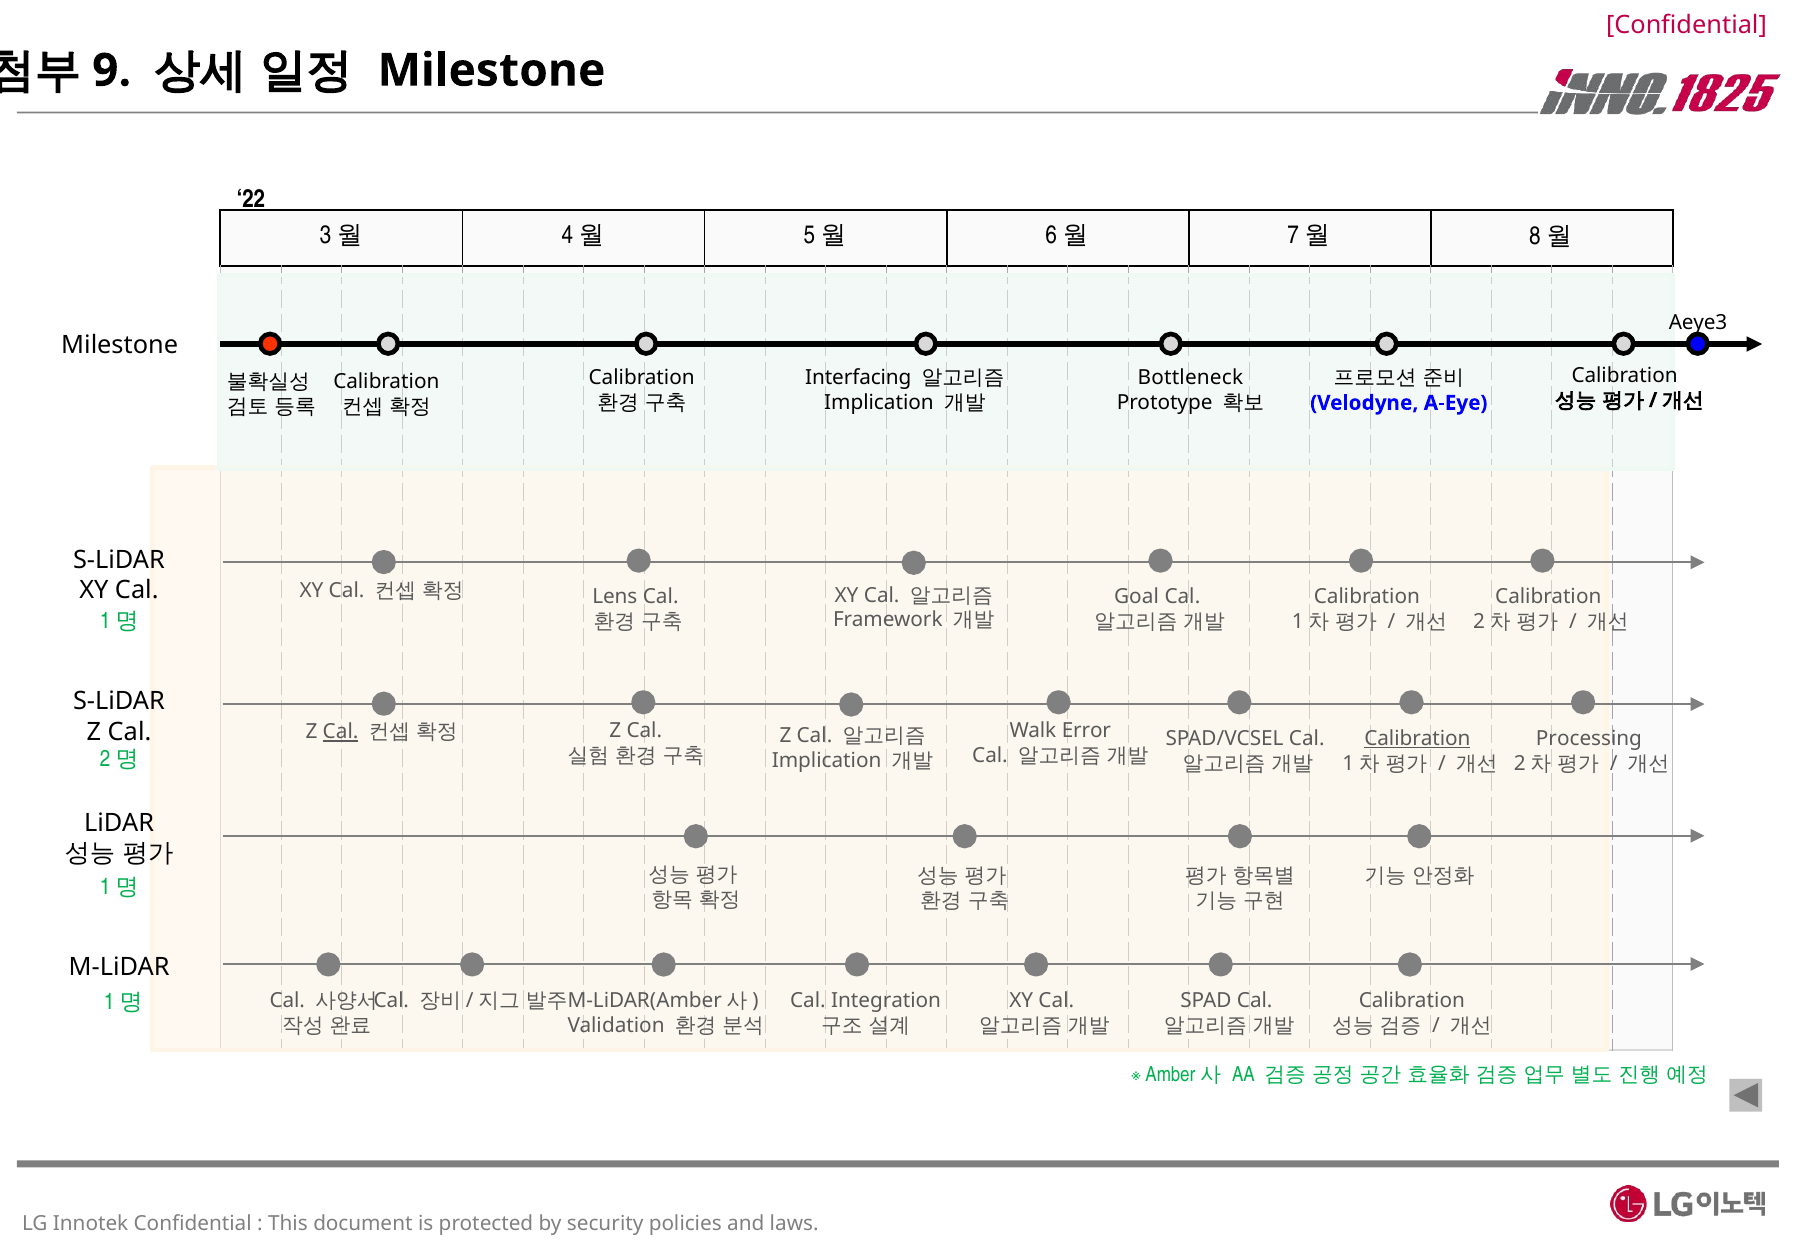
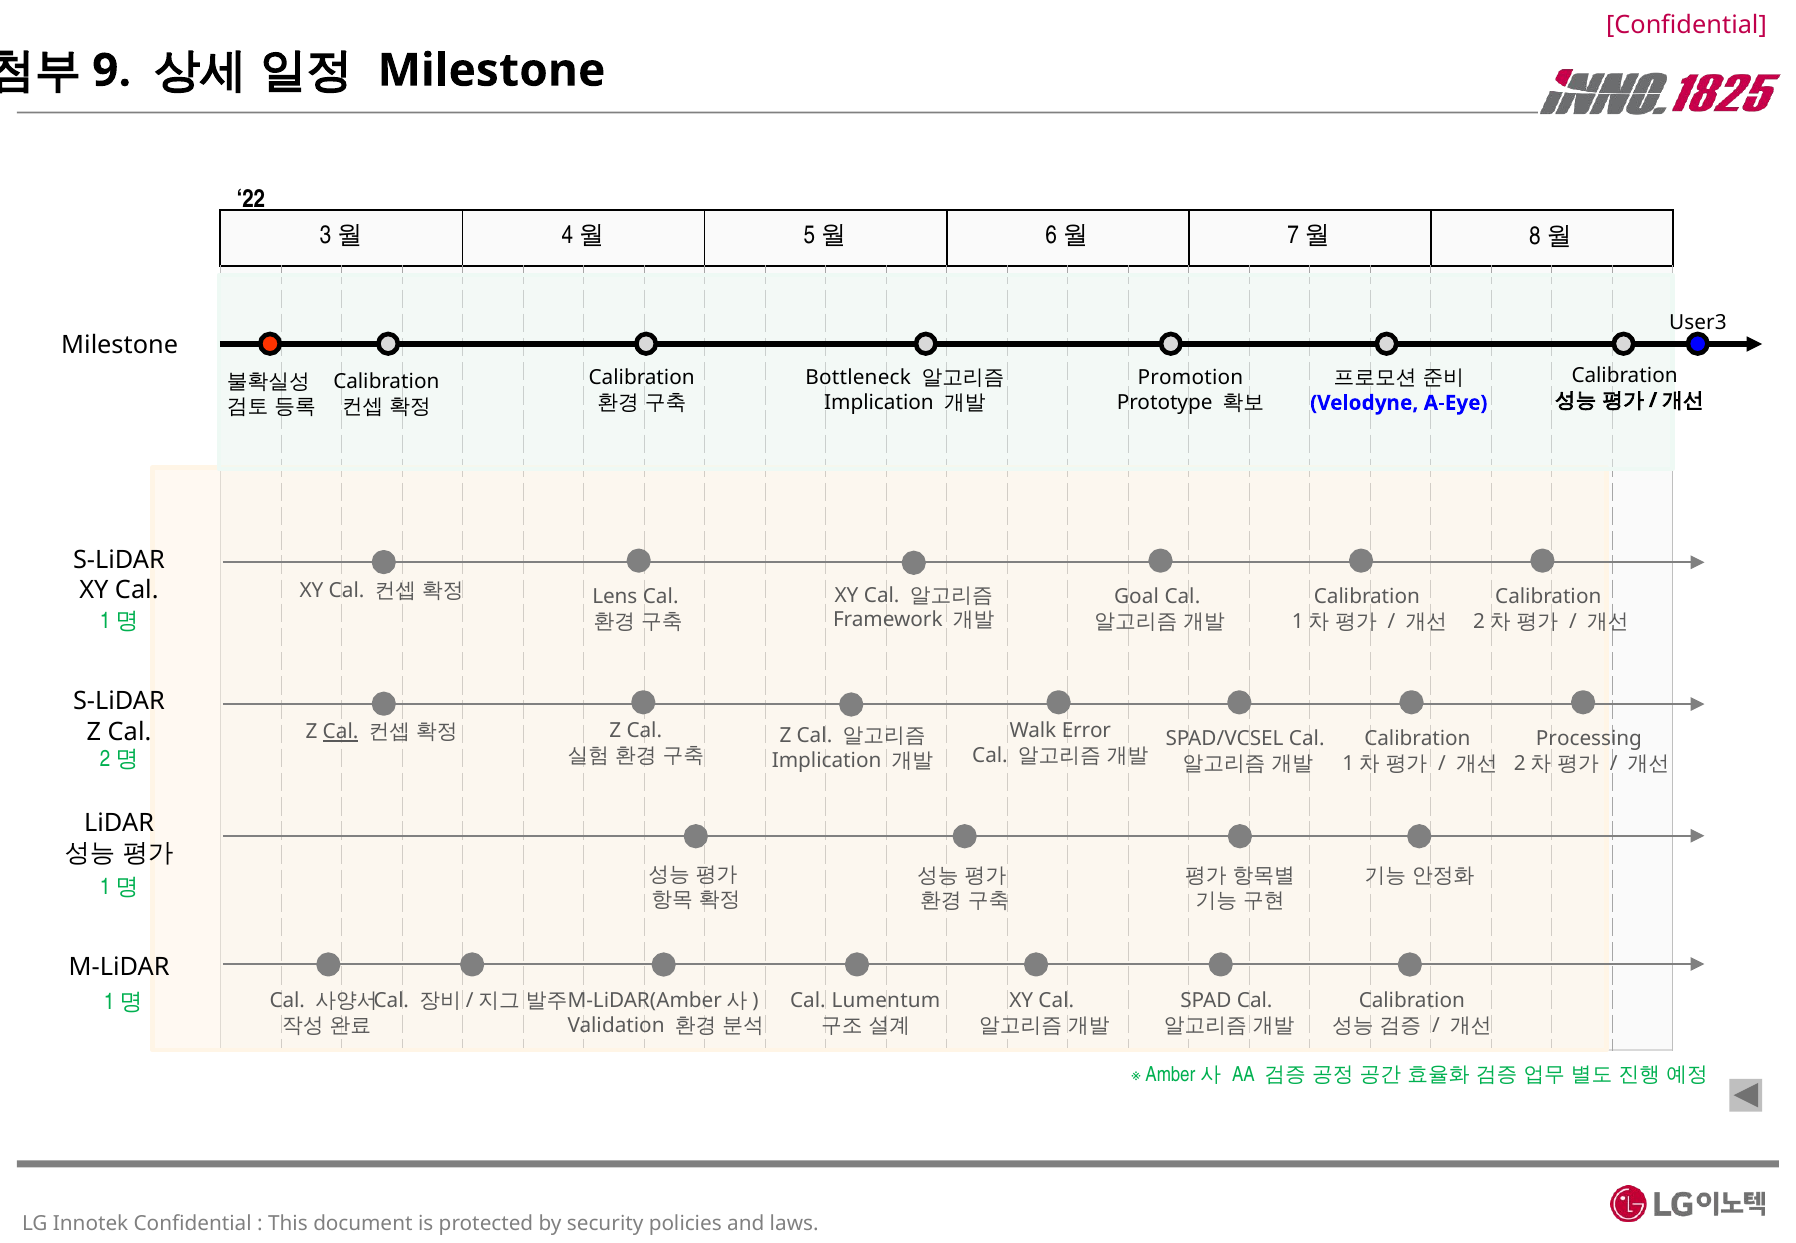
Aeye3: Aeye3 -> User3
Interfacing: Interfacing -> Bottleneck
Bottleneck: Bottleneck -> Promotion
Calibration at (1417, 739) underline: present -> none
Integration: Integration -> Lumentum
